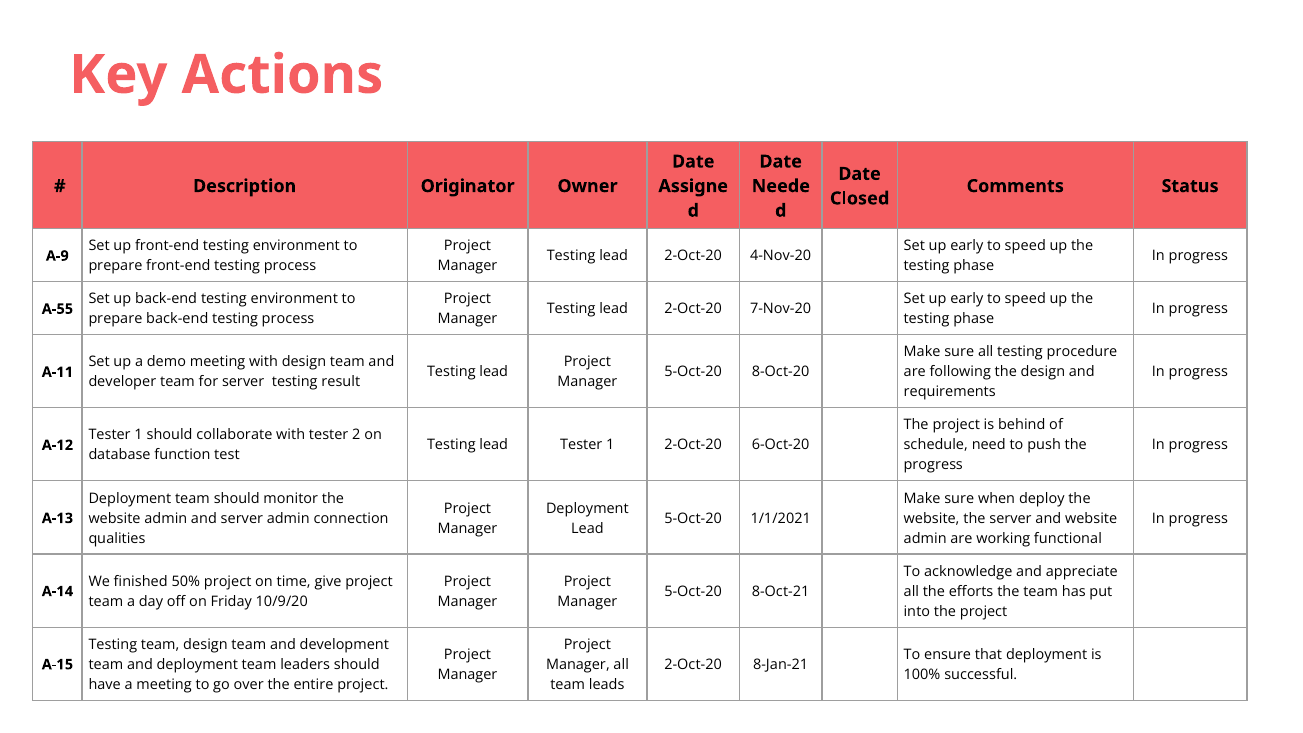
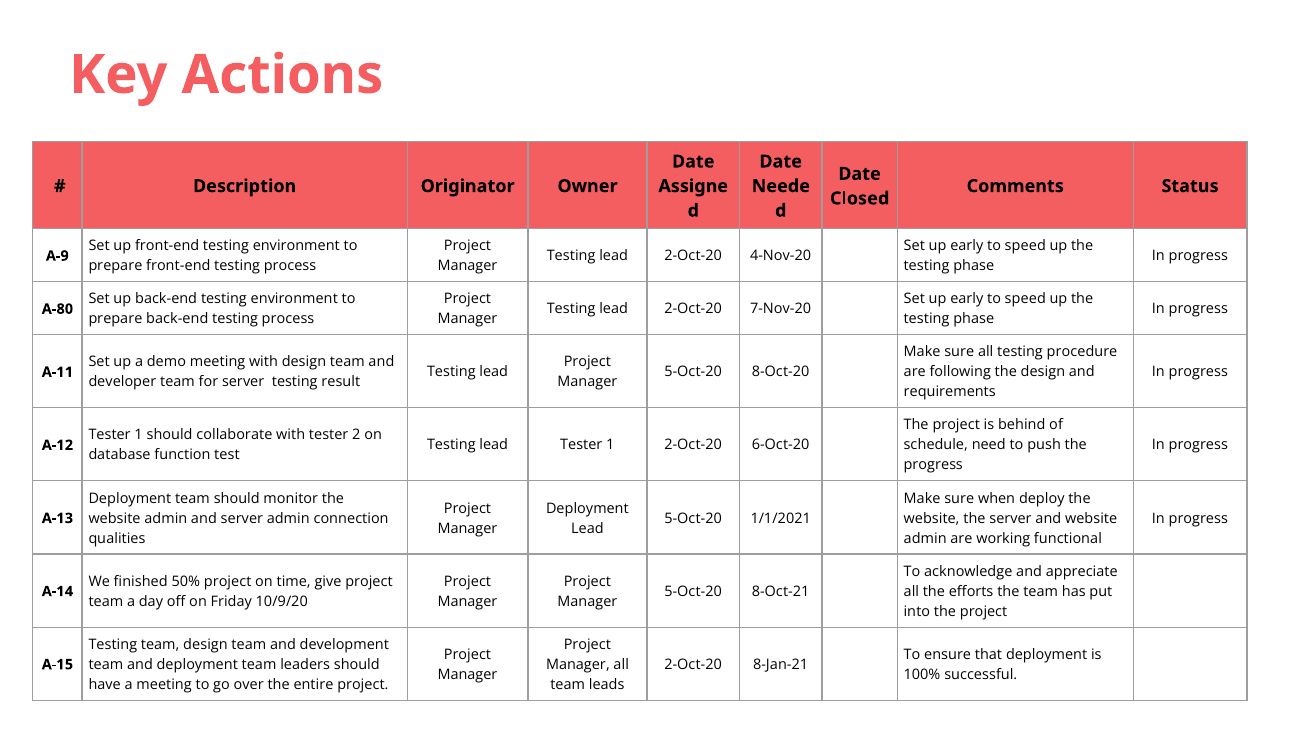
A-55: A-55 -> A-80
